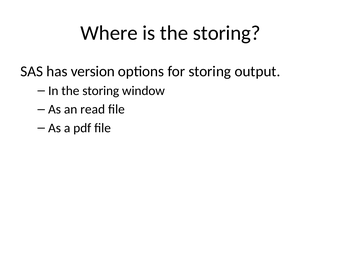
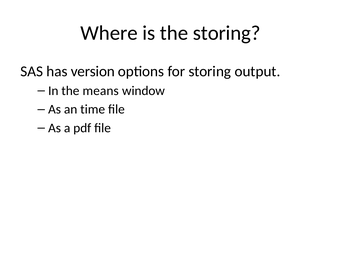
In the storing: storing -> means
read: read -> time
